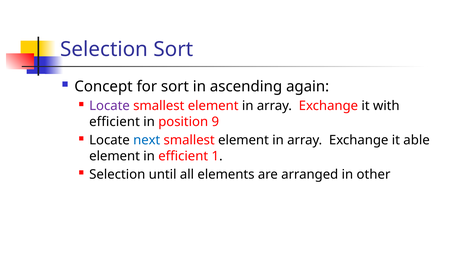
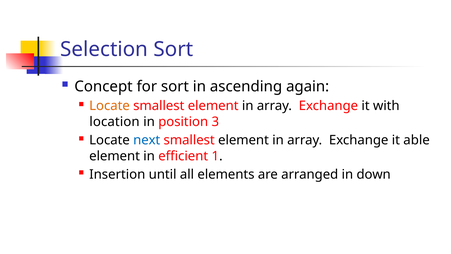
Locate at (110, 106) colour: purple -> orange
efficient at (115, 122): efficient -> location
9: 9 -> 3
Selection at (117, 174): Selection -> Insertion
other: other -> down
